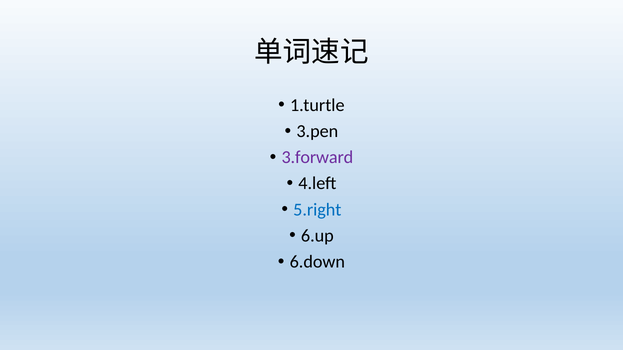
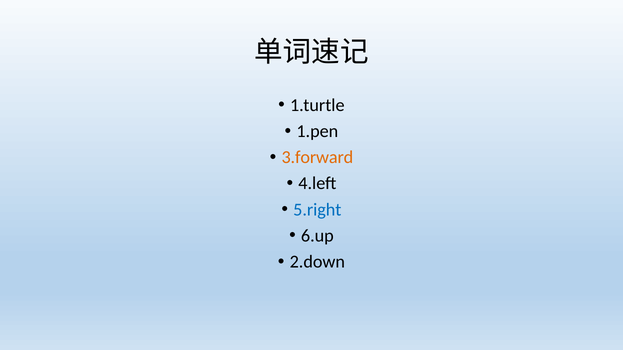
3.pen: 3.pen -> 1.pen
3.forward colour: purple -> orange
6.down: 6.down -> 2.down
